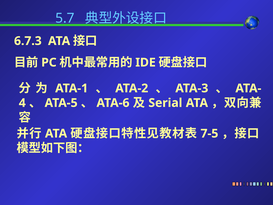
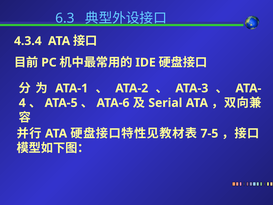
5.7: 5.7 -> 6.3
6.7.3: 6.7.3 -> 4.3.4
